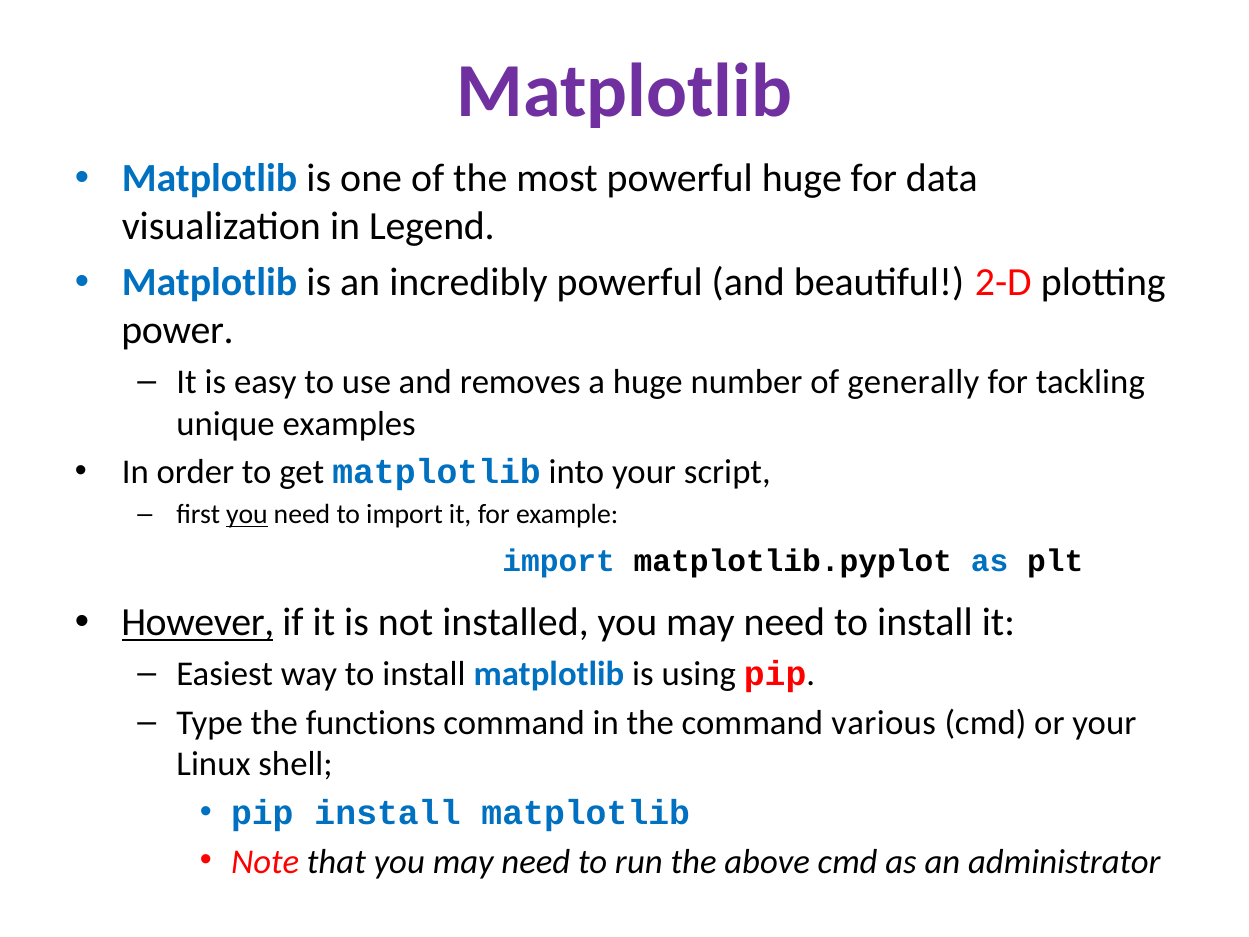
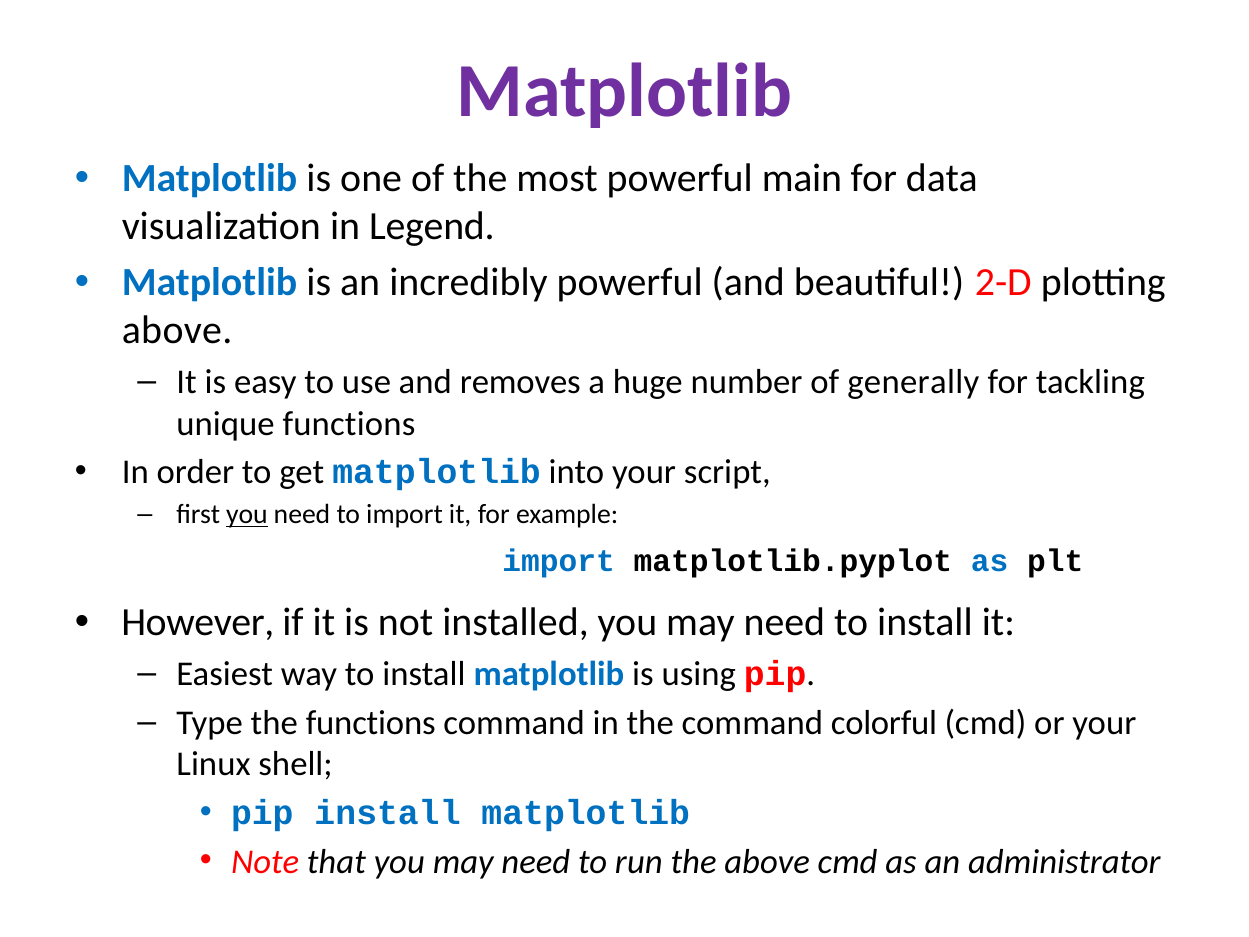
powerful huge: huge -> main
power at (177, 331): power -> above
unique examples: examples -> functions
However underline: present -> none
various: various -> colorful
